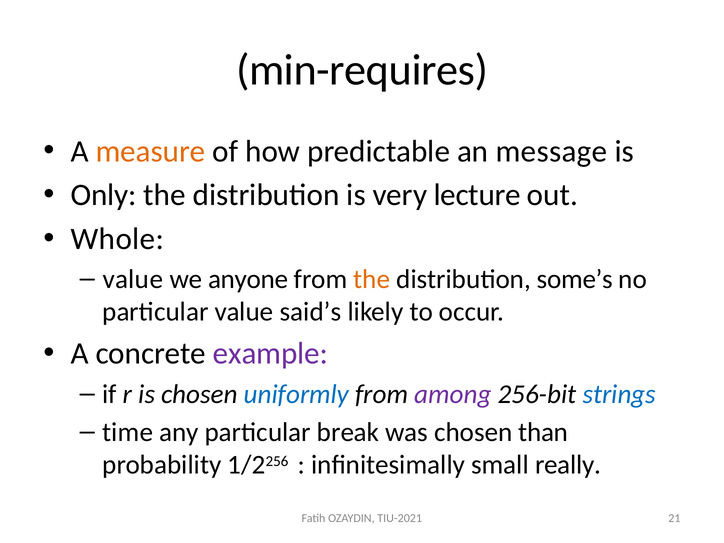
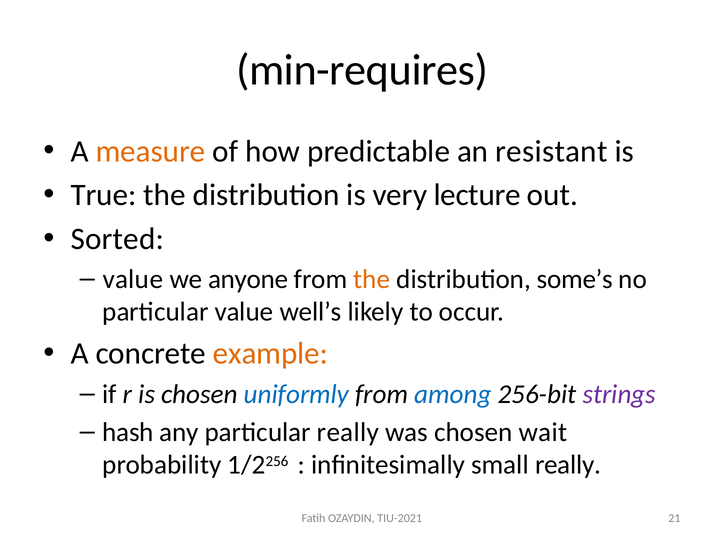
message: message -> resistant
Only: Only -> True
Whole: Whole -> Sorted
said’s: said’s -> well’s
example colour: purple -> orange
among colour: purple -> blue
strings colour: blue -> purple
time: time -> hash
particular break: break -> really
than: than -> wait
